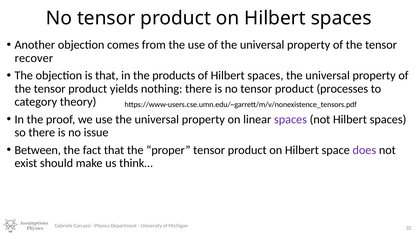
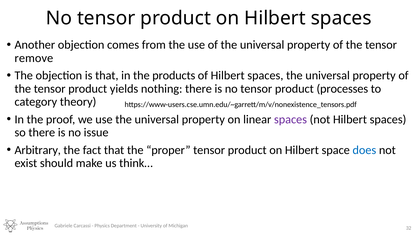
recover: recover -> remove
Between: Between -> Arbitrary
does colour: purple -> blue
